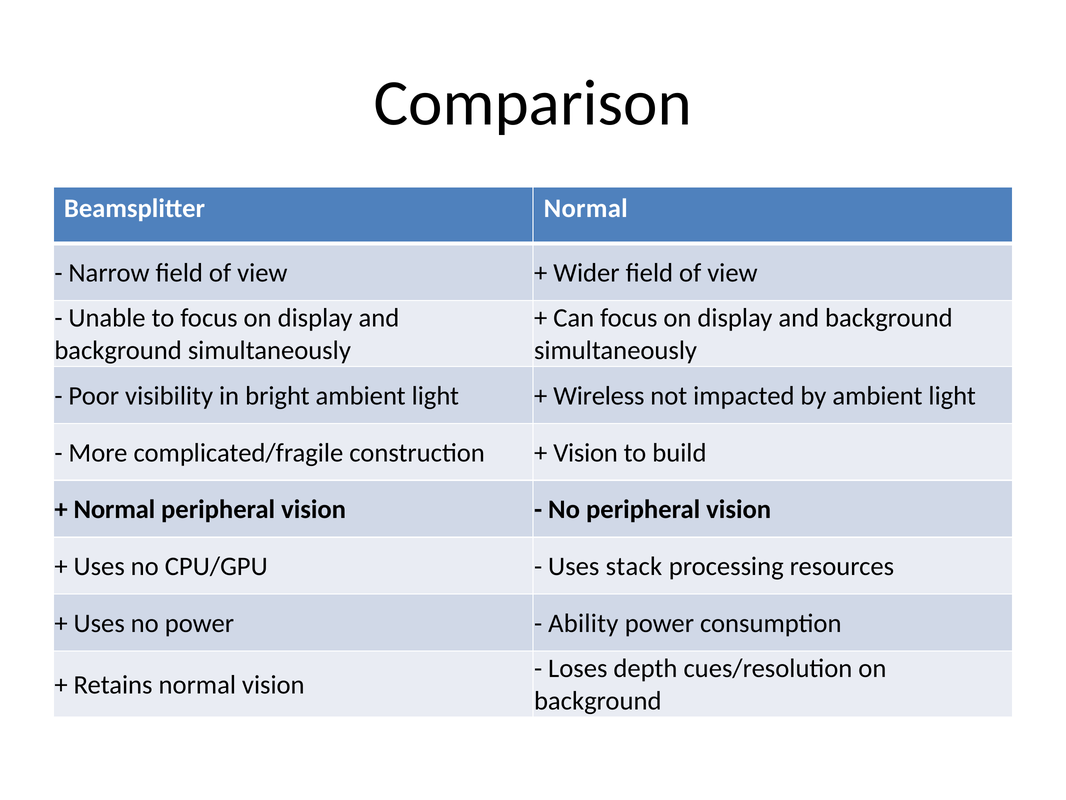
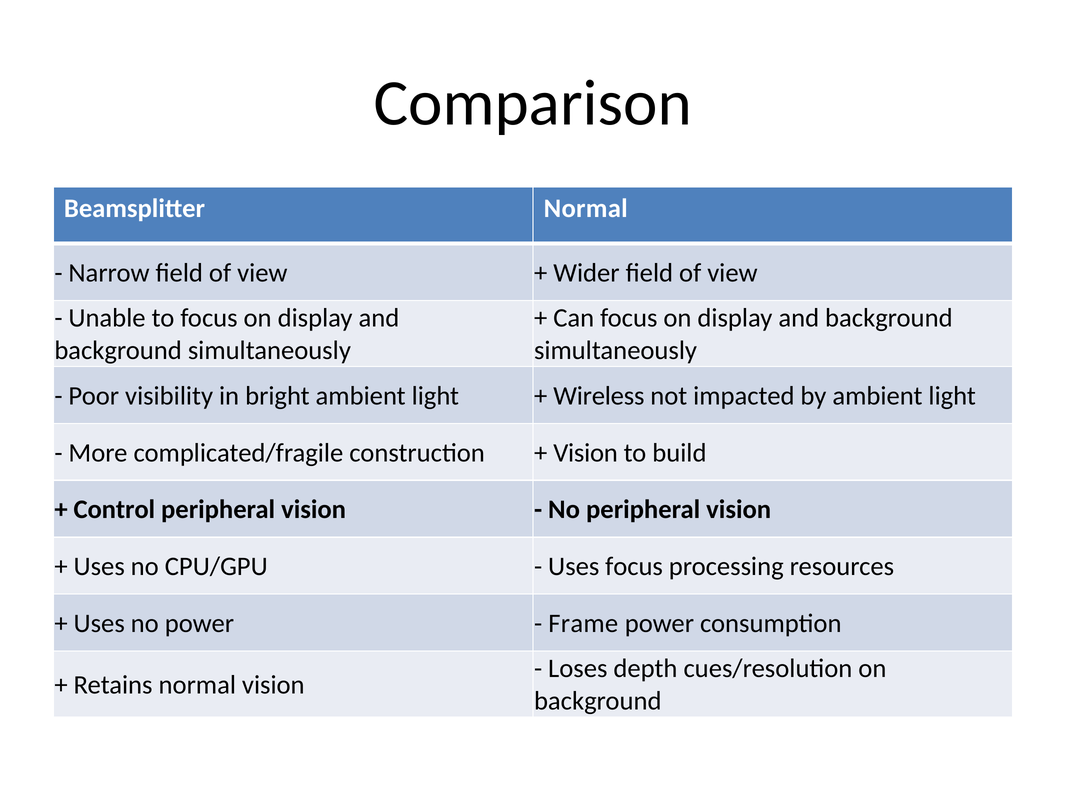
Normal at (114, 509): Normal -> Control
Uses stack: stack -> focus
Ability: Ability -> Frame
